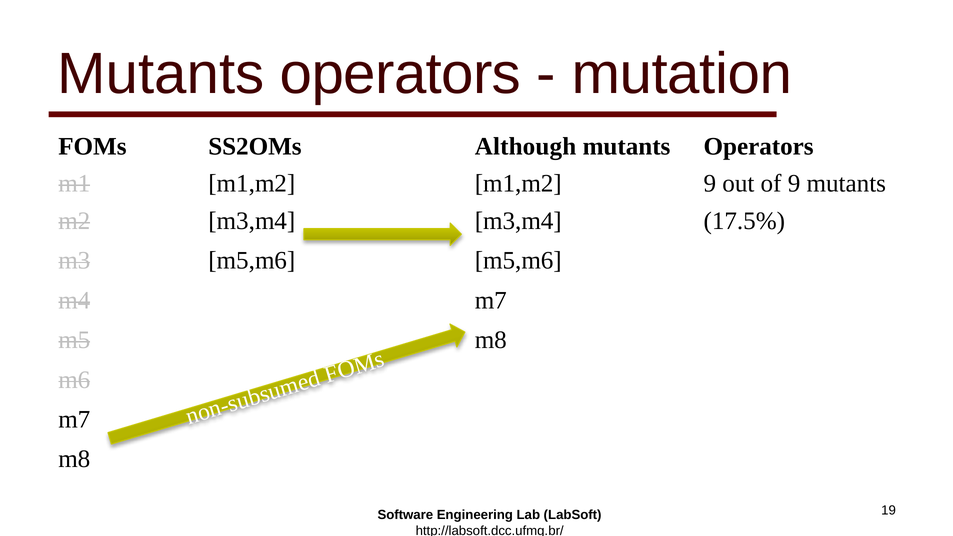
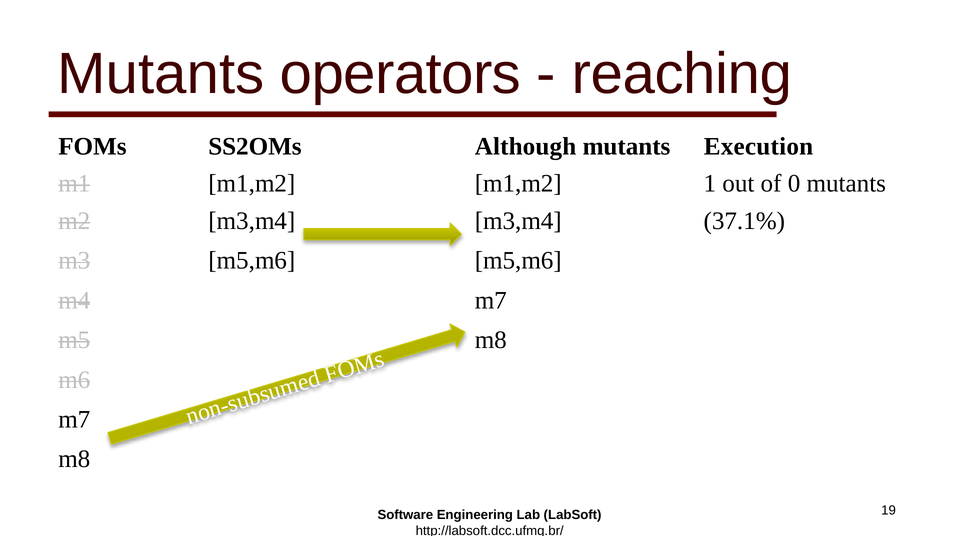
mutation: mutation -> reaching
Operators at (759, 146): Operators -> Execution
m1,m2 9: 9 -> 1
of 9: 9 -> 0
17.5%: 17.5% -> 37.1%
